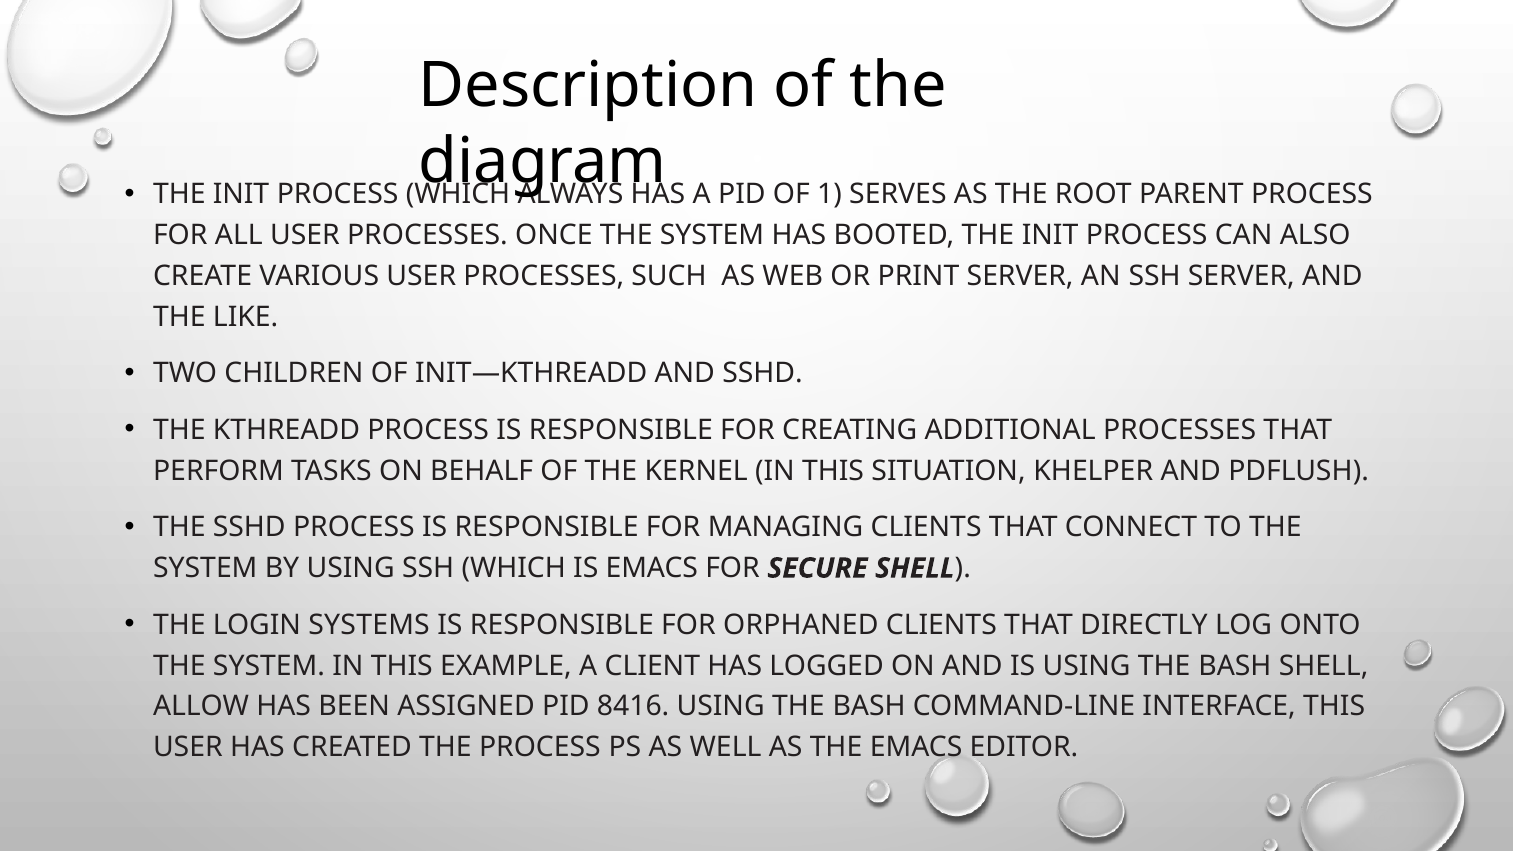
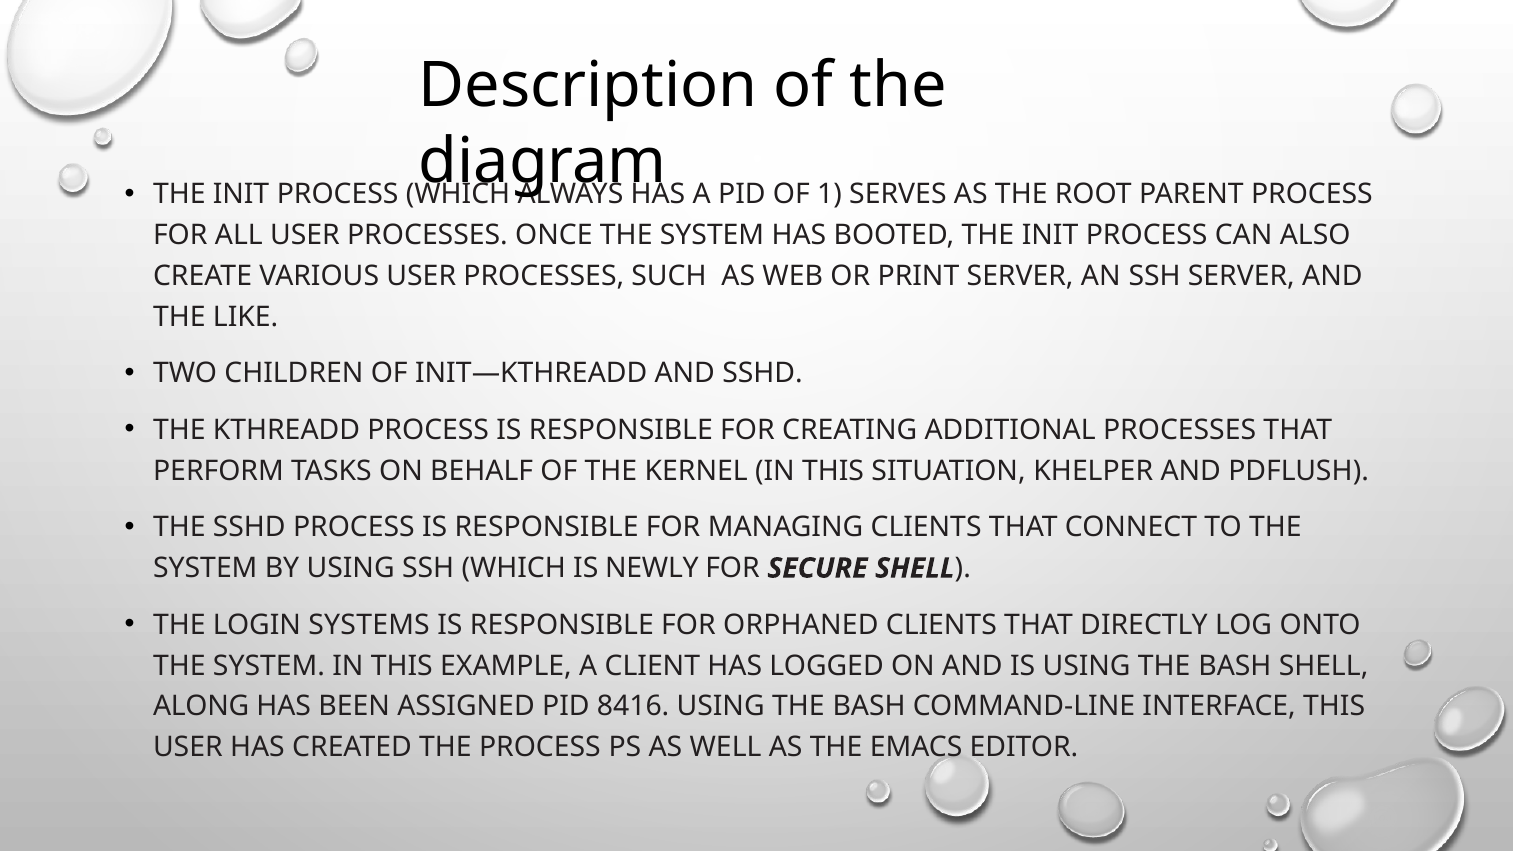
IS EMACS: EMACS -> NEWLY
ALLOW: ALLOW -> ALONG
